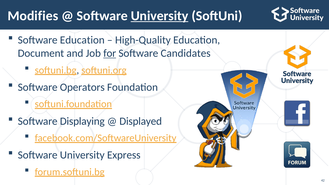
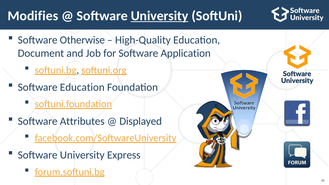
Software Education: Education -> Otherwise
for underline: present -> none
Candidates: Candidates -> Application
Software Operators: Operators -> Education
Displaying: Displaying -> Attributes
